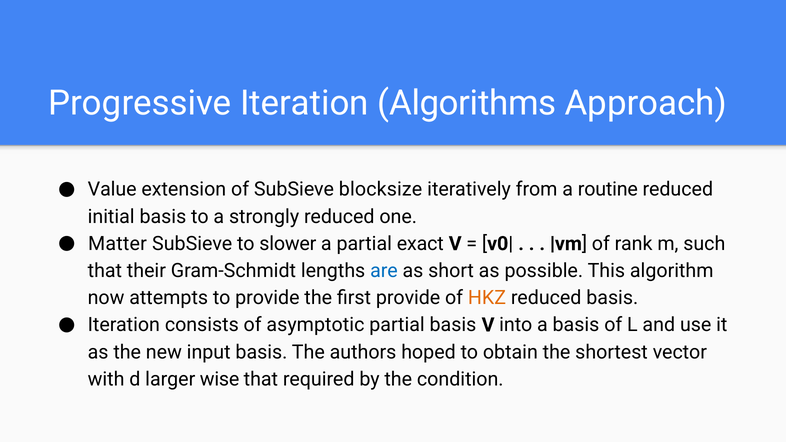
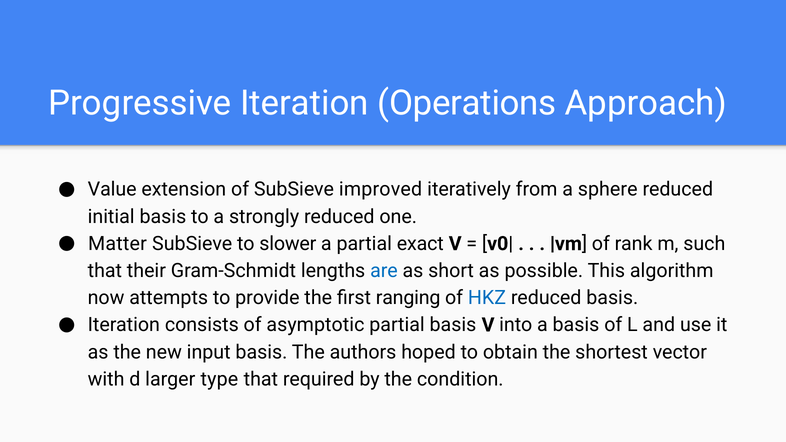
Algorithms: Algorithms -> Operations
blocksize: blocksize -> improved
routine: routine -> sphere
first provide: provide -> ranging
HKZ colour: orange -> blue
wise: wise -> type
